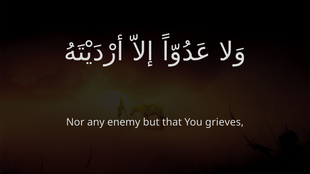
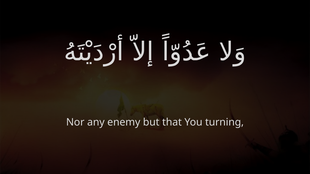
grieves: grieves -> turning
